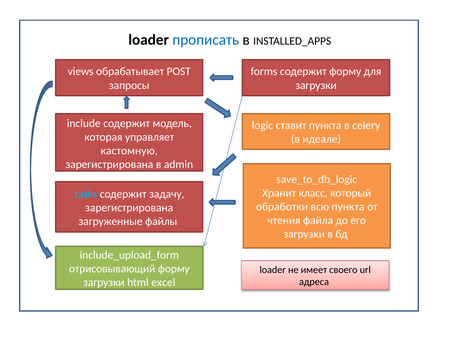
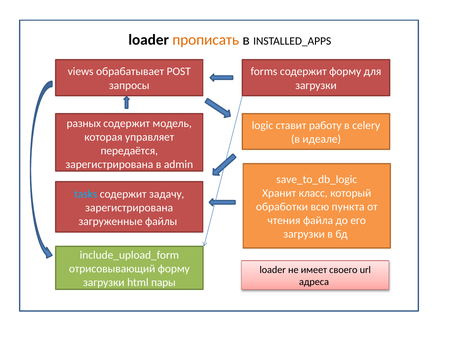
прописать colour: blue -> orange
include: include -> разных
ставит пункта: пункта -> работу
кастомную: кастомную -> передаётся
excel: excel -> пары
